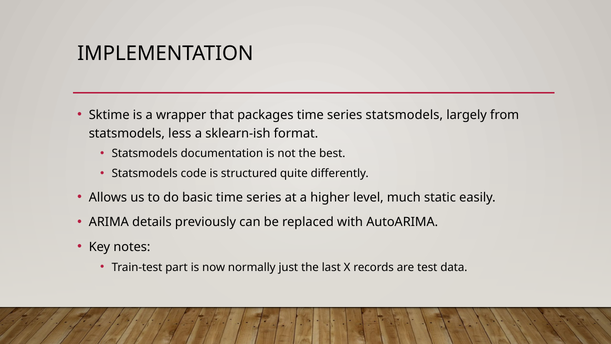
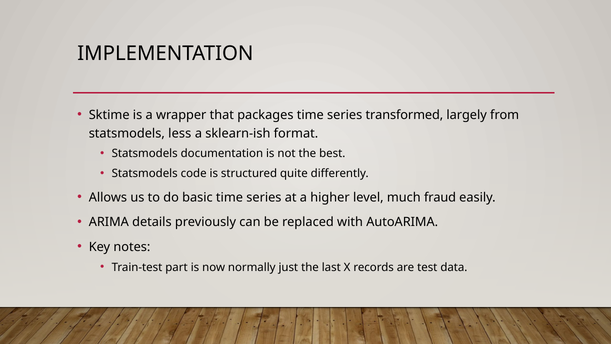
series statsmodels: statsmodels -> transformed
static: static -> fraud
